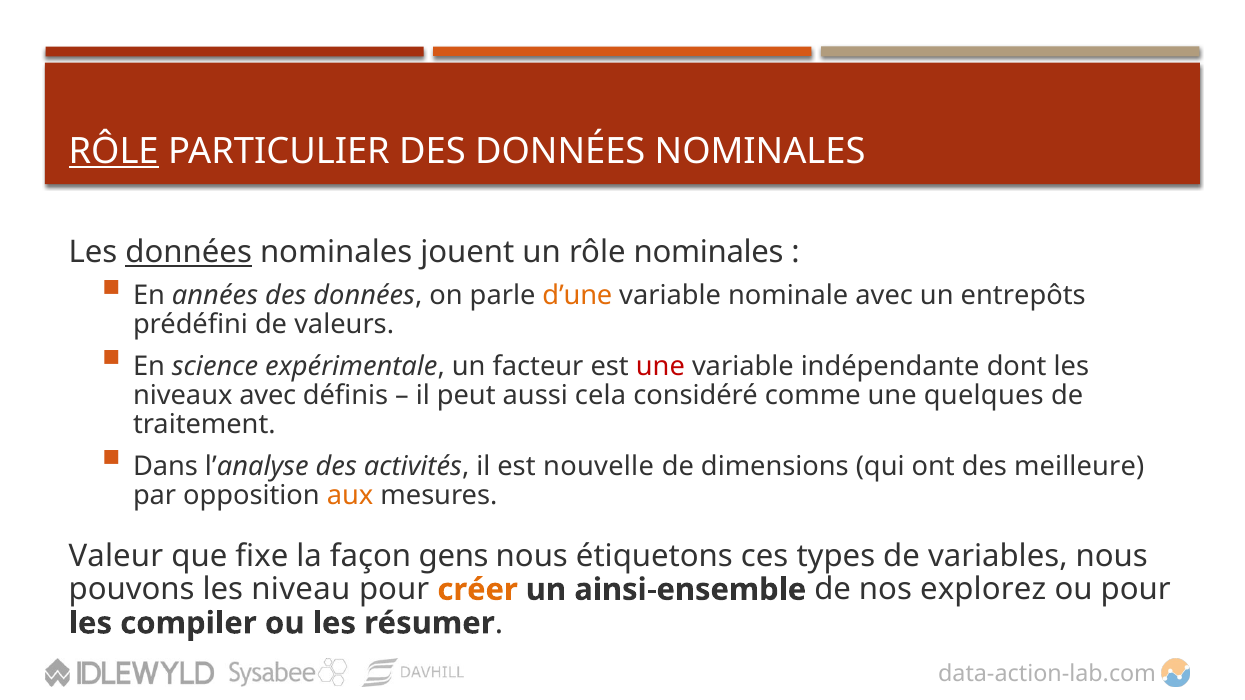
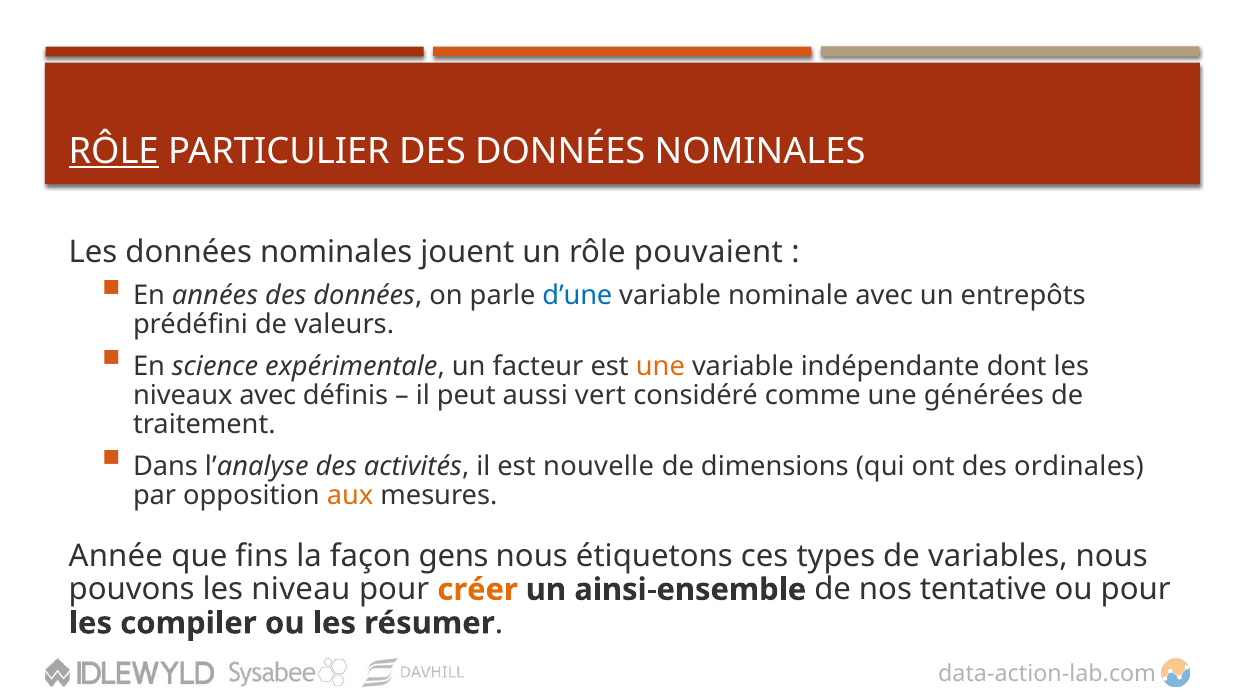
données at (189, 253) underline: present -> none
rôle nominales: nominales -> pouvaient
d’une colour: orange -> blue
une at (660, 366) colour: red -> orange
cela: cela -> vert
quelques: quelques -> générées
meilleure: meilleure -> ordinales
Valeur: Valeur -> Année
fixe: fixe -> fins
explorez: explorez -> tentative
